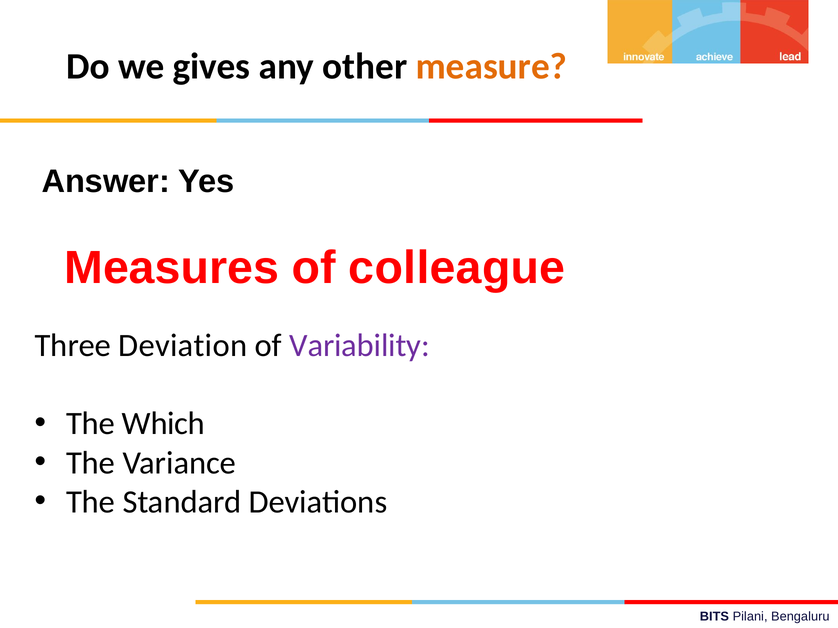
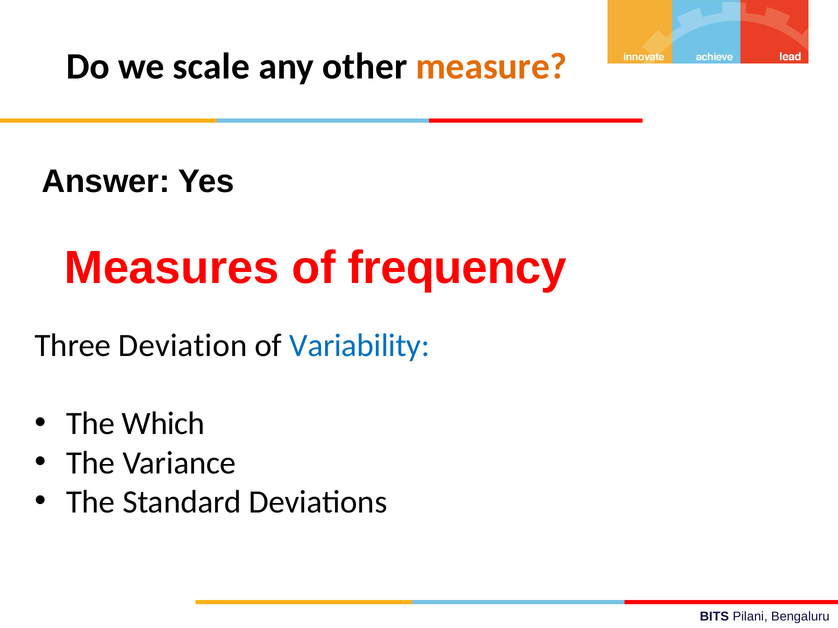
gives: gives -> scale
colleague: colleague -> frequency
Variability colour: purple -> blue
